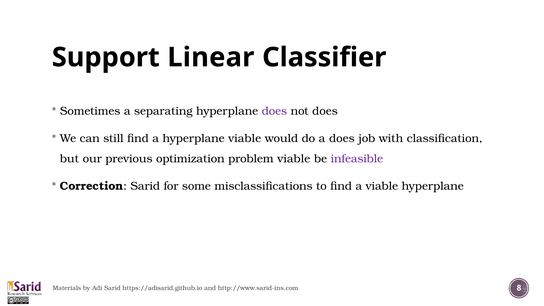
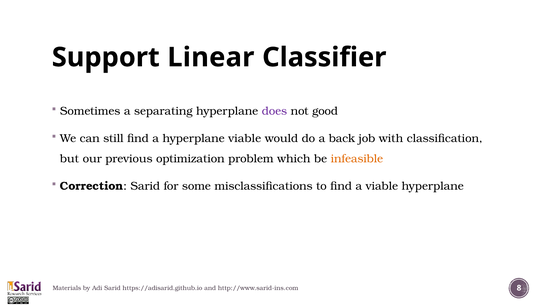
not does: does -> good
a does: does -> back
problem viable: viable -> which
infeasible colour: purple -> orange
